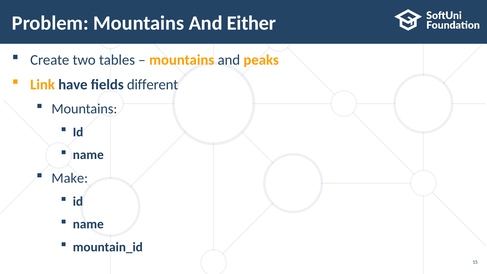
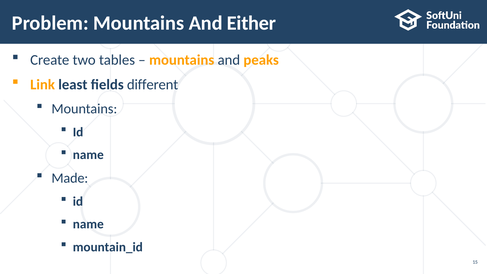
have: have -> least
Make: Make -> Made
